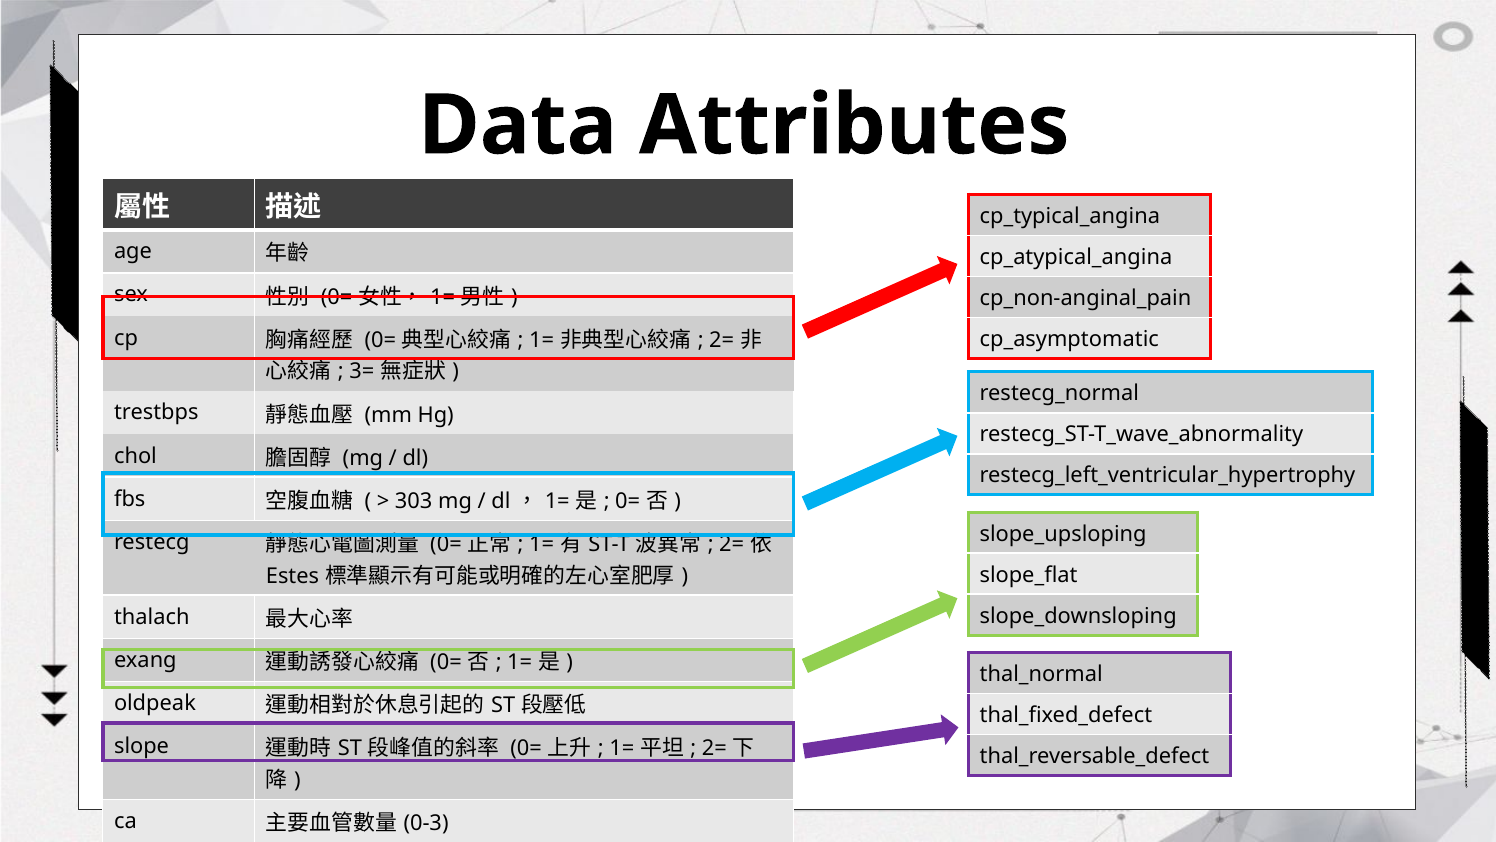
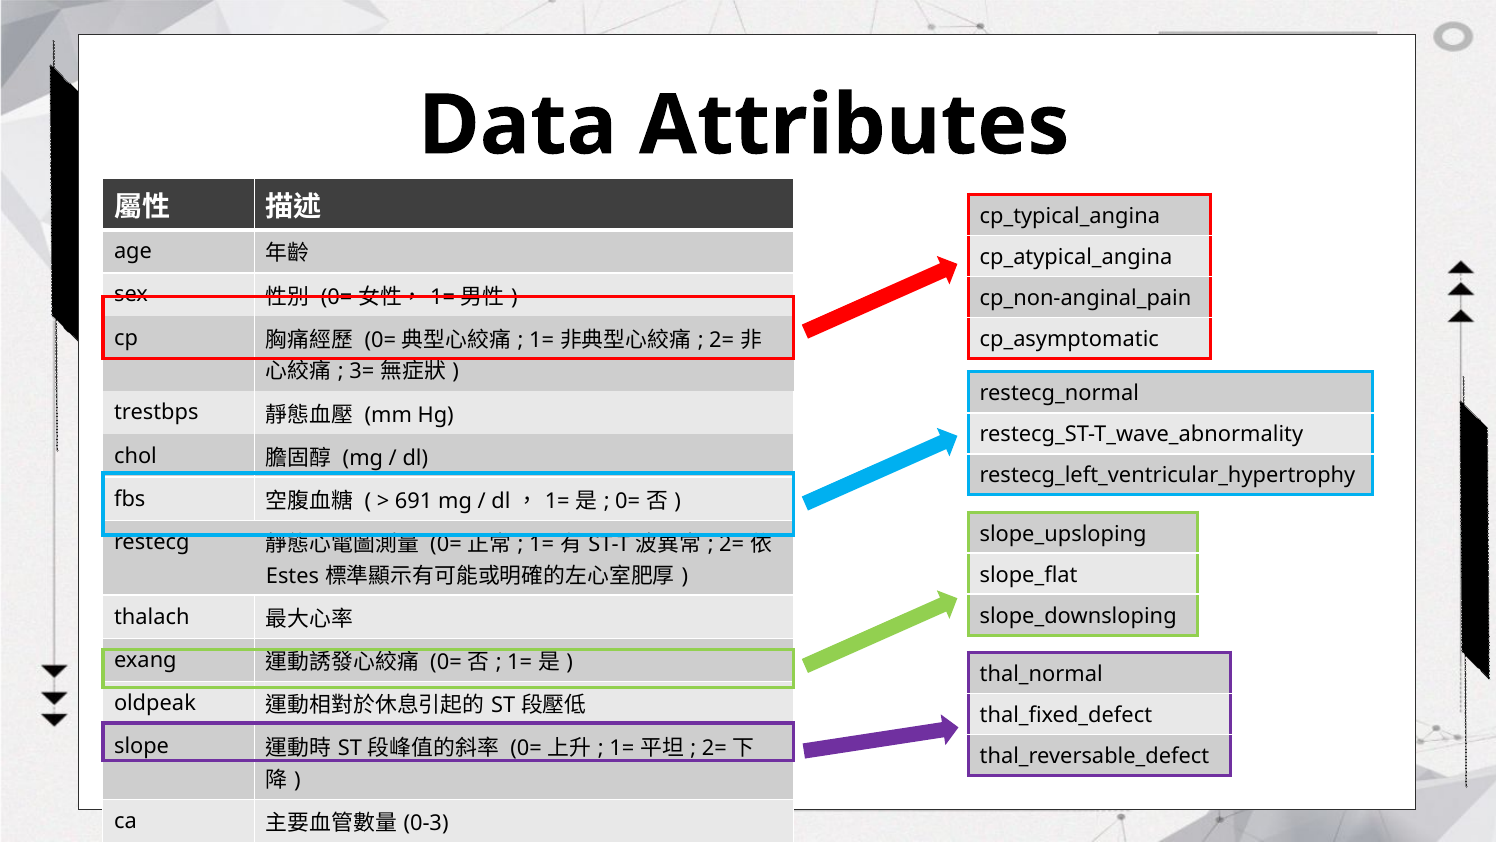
303: 303 -> 691
